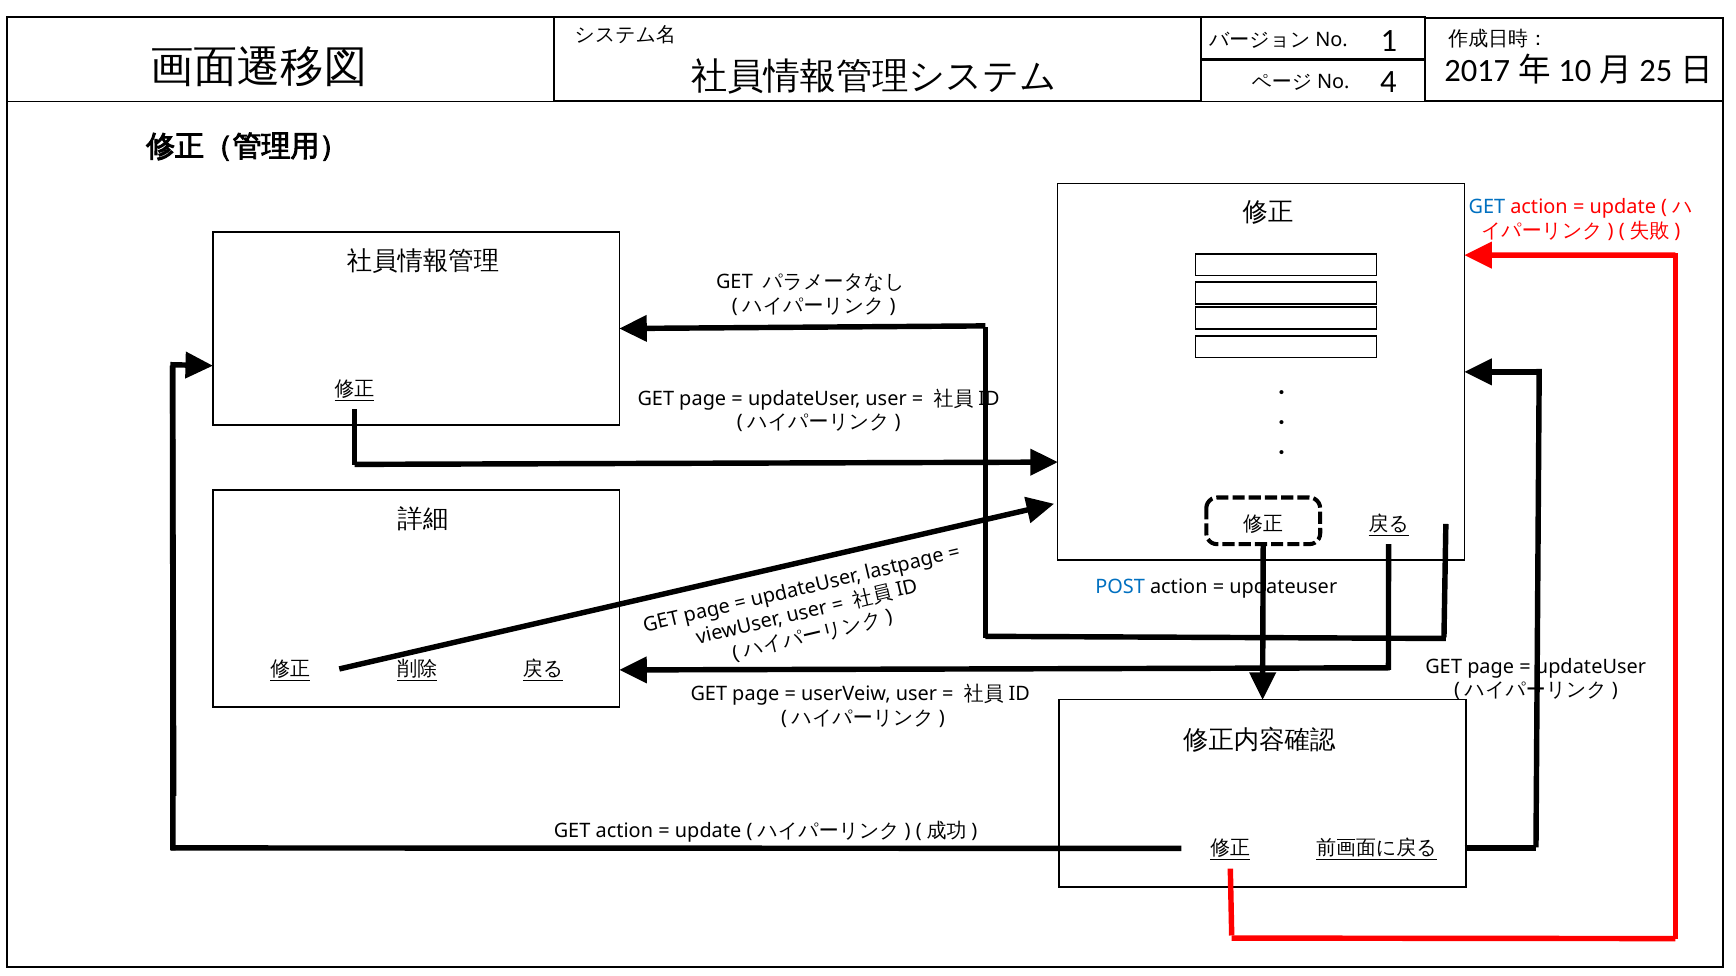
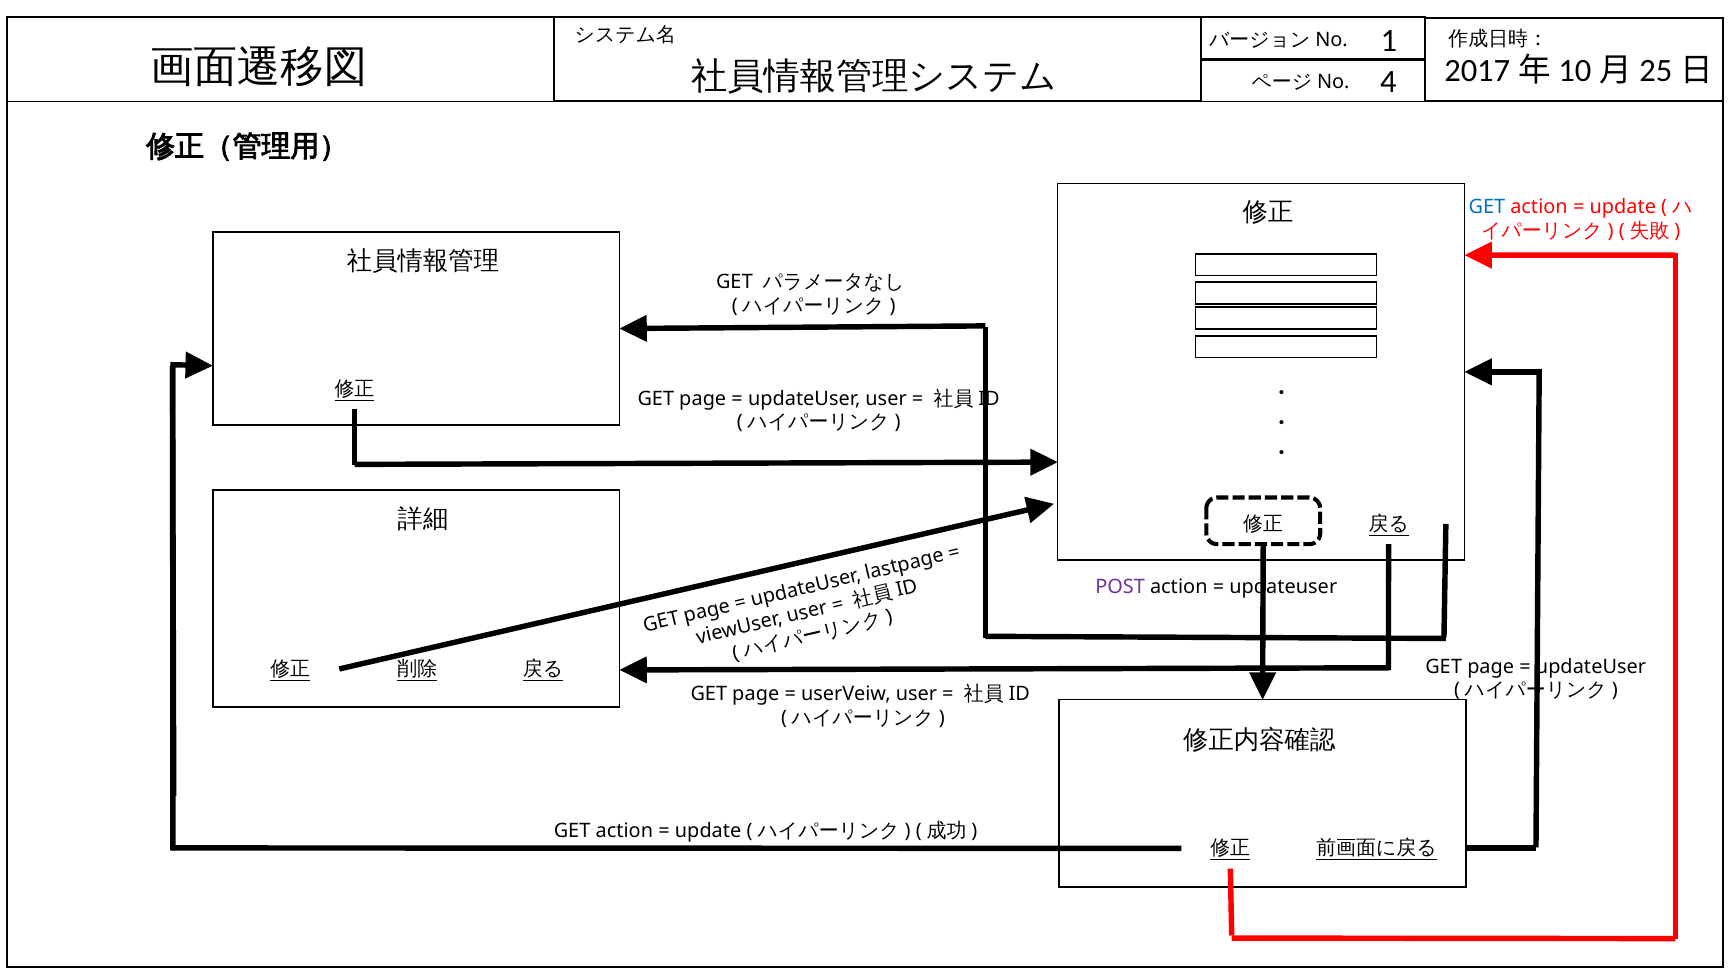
POST colour: blue -> purple
